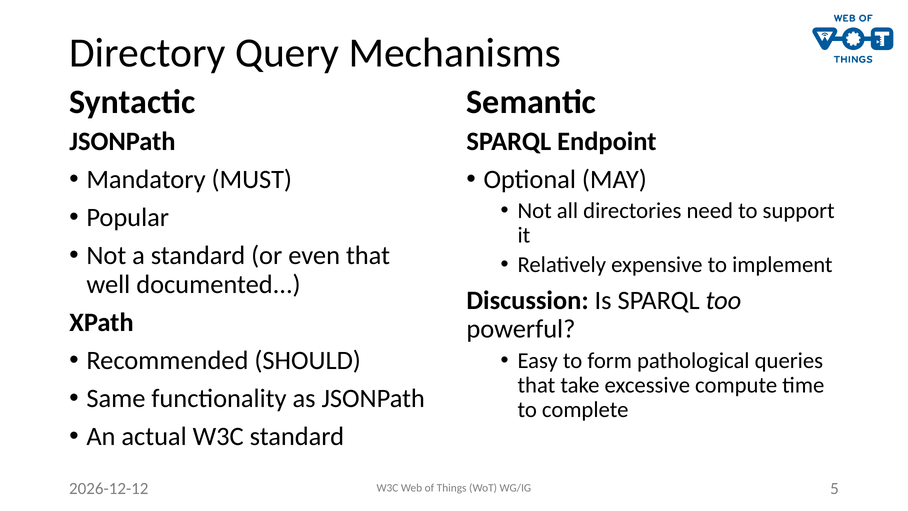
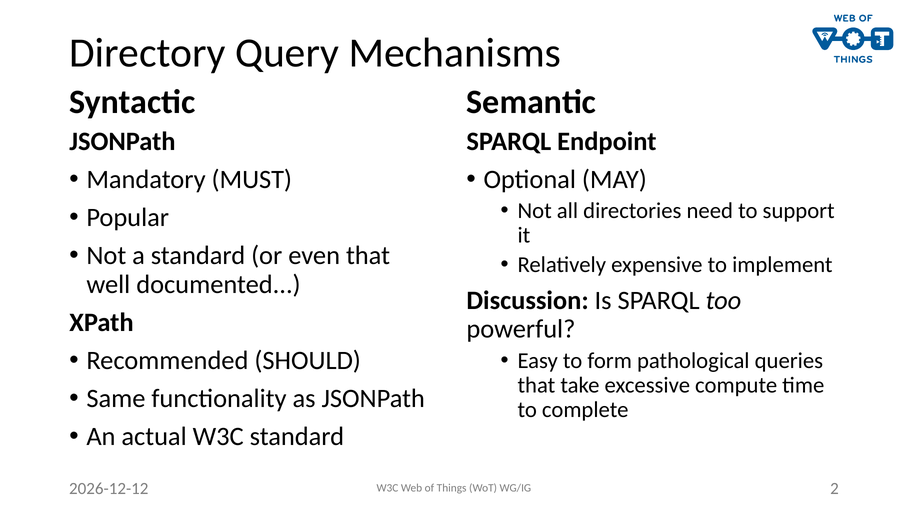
5: 5 -> 2
